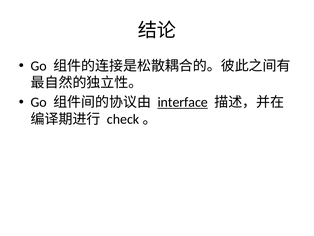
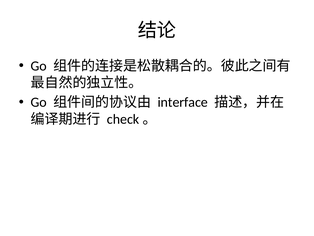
interface underline: present -> none
